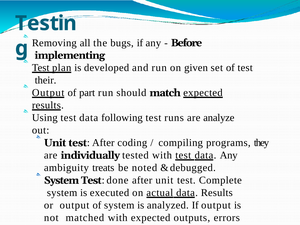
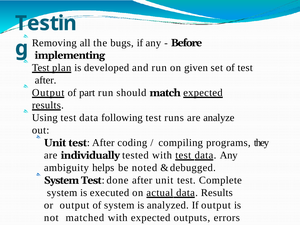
their at (46, 80): their -> after
treats: treats -> helps
